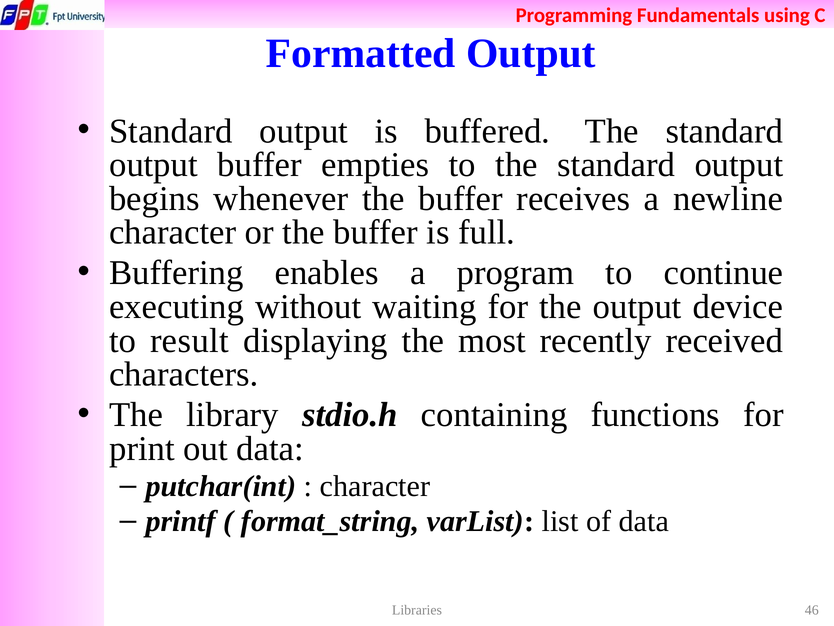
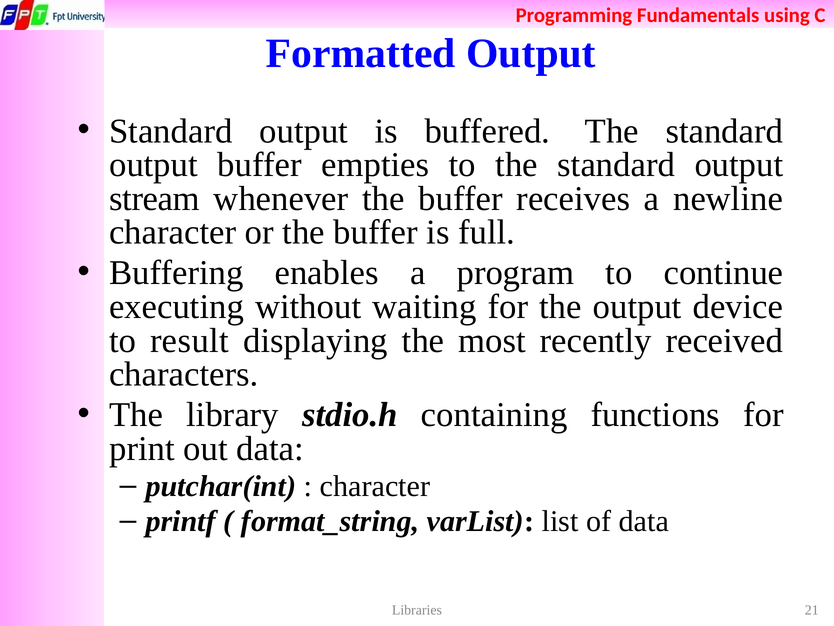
begins: begins -> stream
46: 46 -> 21
